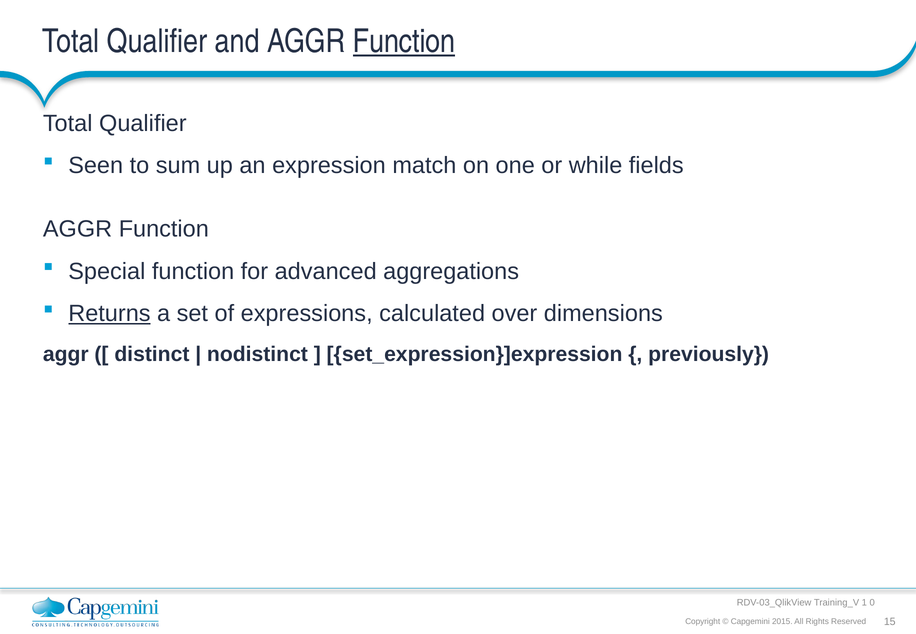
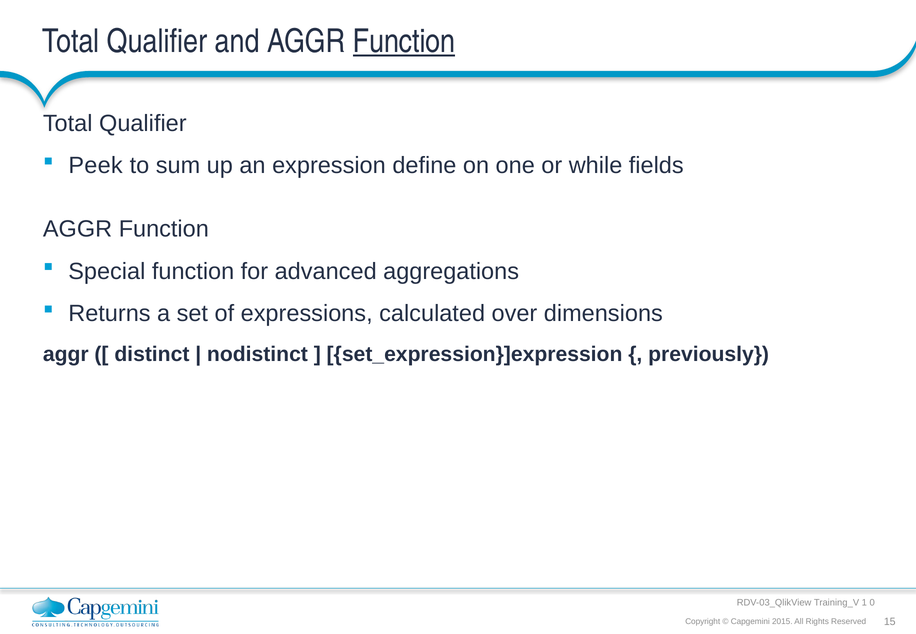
Seen: Seen -> Peek
match: match -> define
Returns underline: present -> none
